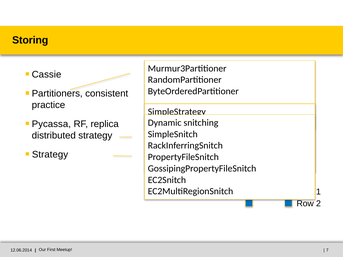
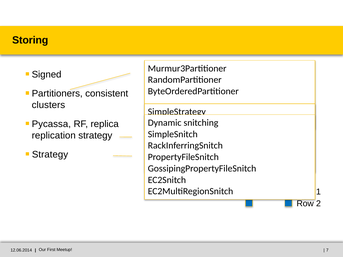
Cassie: Cassie -> Signed
practice: practice -> clusters
distributed: distributed -> replication
